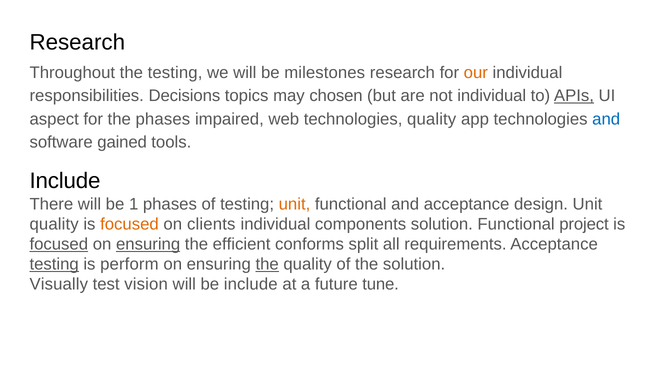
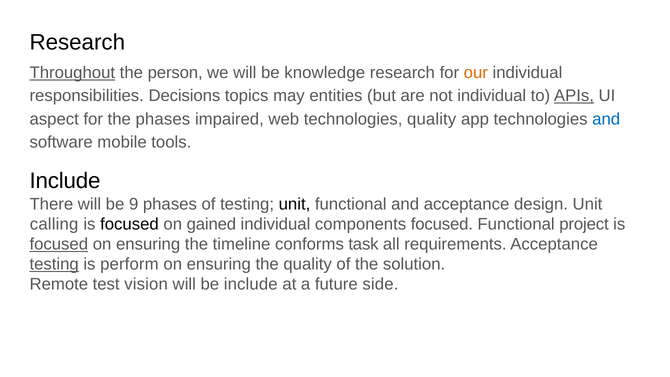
Throughout underline: none -> present
the testing: testing -> person
milestones: milestones -> knowledge
chosen: chosen -> entities
gained: gained -> mobile
1: 1 -> 9
unit at (294, 204) colour: orange -> black
quality at (54, 224): quality -> calling
focused at (129, 224) colour: orange -> black
clients: clients -> gained
components solution: solution -> focused
ensuring at (148, 244) underline: present -> none
efficient: efficient -> timeline
split: split -> task
the at (267, 264) underline: present -> none
Visually: Visually -> Remote
tune: tune -> side
